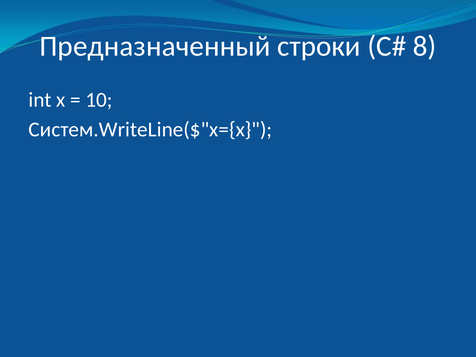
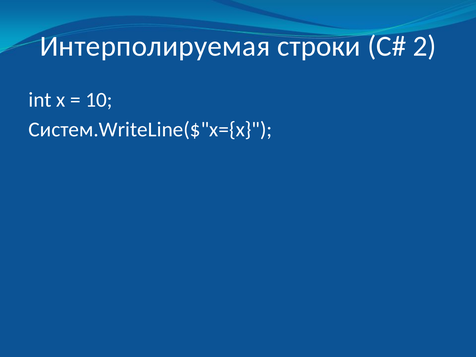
Предназначенный: Предназначенный -> Интерполируемая
8: 8 -> 2
